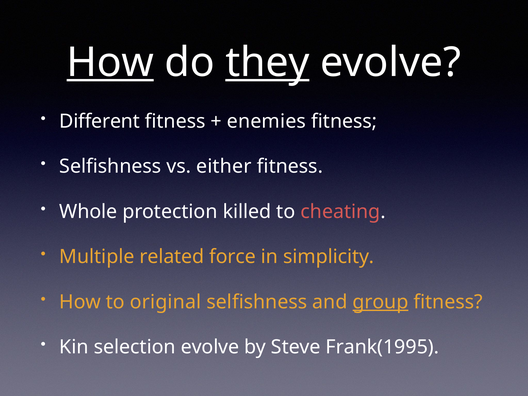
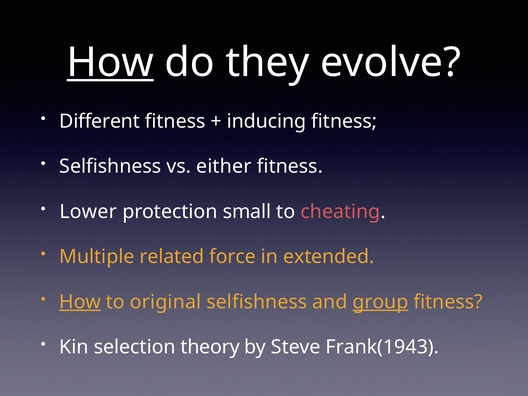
they underline: present -> none
enemies: enemies -> inducing
Whole: Whole -> Lower
killed: killed -> small
simplicity: simplicity -> extended
How at (80, 302) underline: none -> present
selection evolve: evolve -> theory
Frank(1995: Frank(1995 -> Frank(1943
